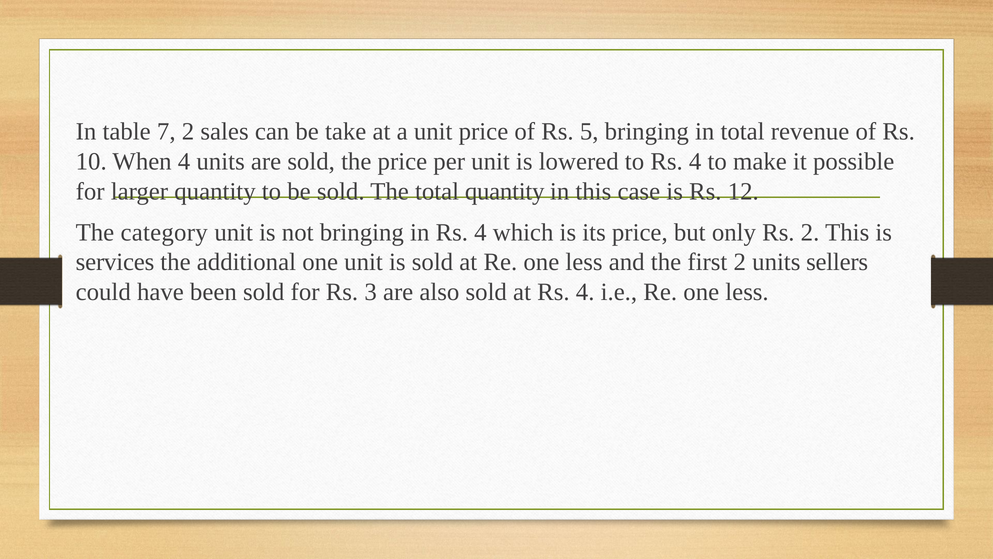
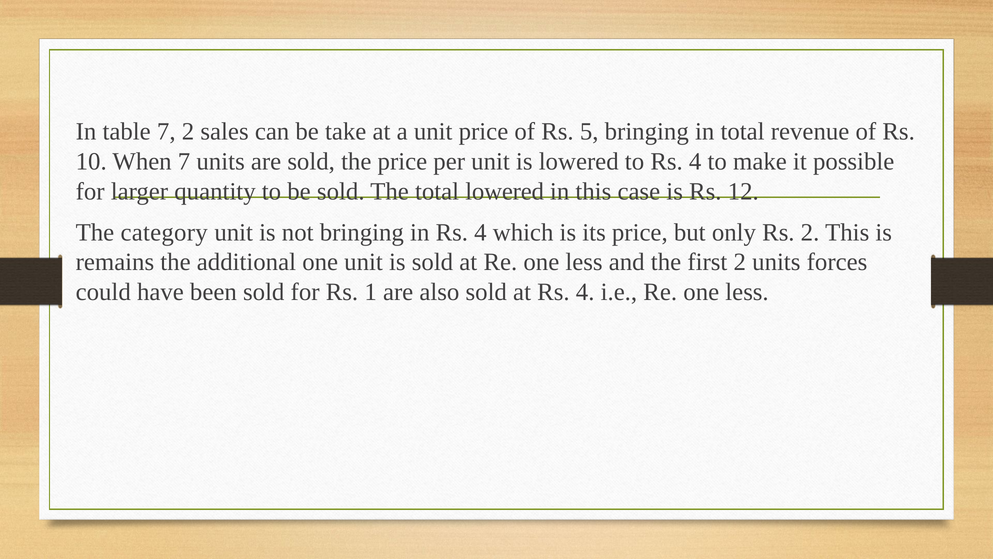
When 4: 4 -> 7
total quantity: quantity -> lowered
services: services -> remains
sellers: sellers -> forces
3: 3 -> 1
